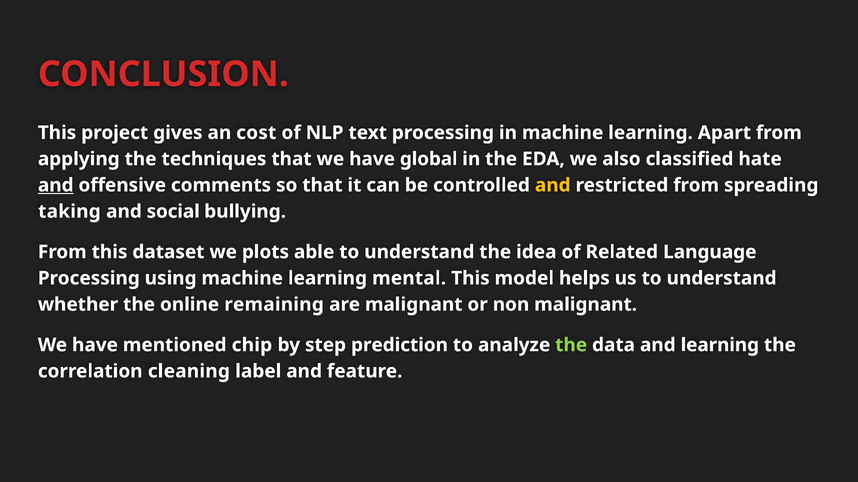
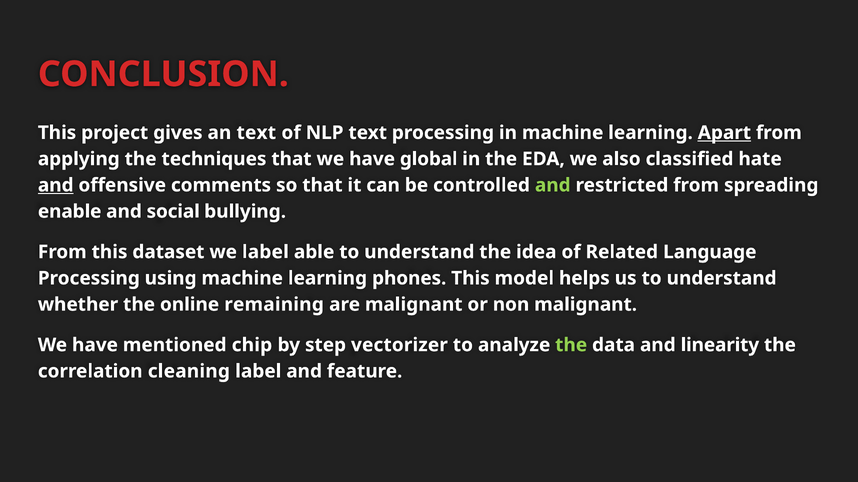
an cost: cost -> text
Apart underline: none -> present
and at (553, 185) colour: yellow -> light green
taking: taking -> enable
we plots: plots -> label
mental: mental -> phones
prediction: prediction -> vectorizer
and learning: learning -> linearity
